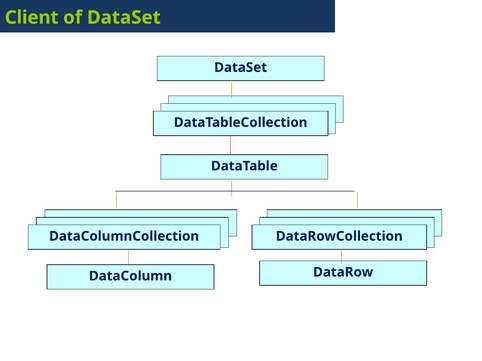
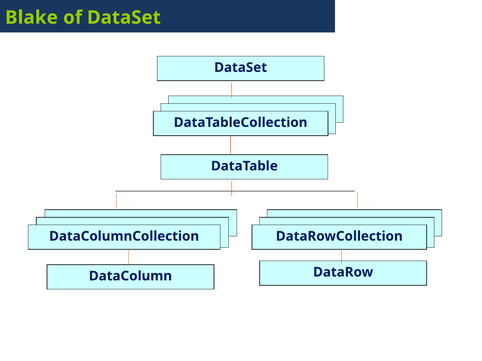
Client: Client -> Blake
